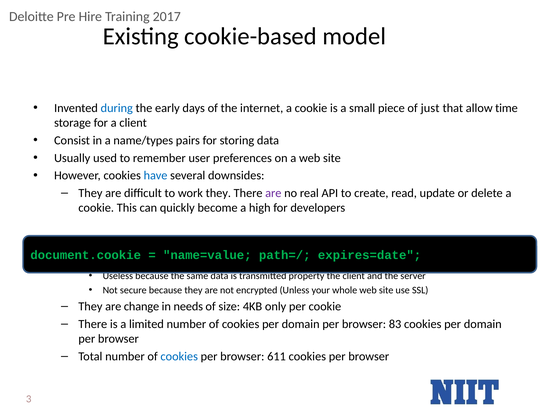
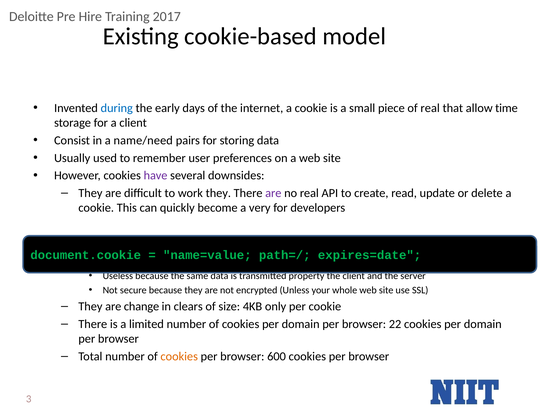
of just: just -> real
name/types: name/types -> name/need
have colour: blue -> purple
high: high -> very
needs: needs -> clears
83: 83 -> 22
cookies at (179, 357) colour: blue -> orange
611: 611 -> 600
